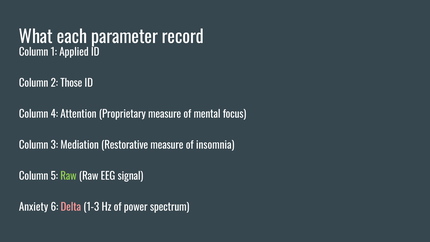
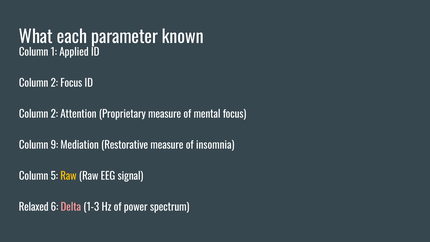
record: record -> known
2 Those: Those -> Focus
4 at (54, 114): 4 -> 2
3: 3 -> 9
Raw at (68, 176) colour: light green -> yellow
Anxiety: Anxiety -> Relaxed
